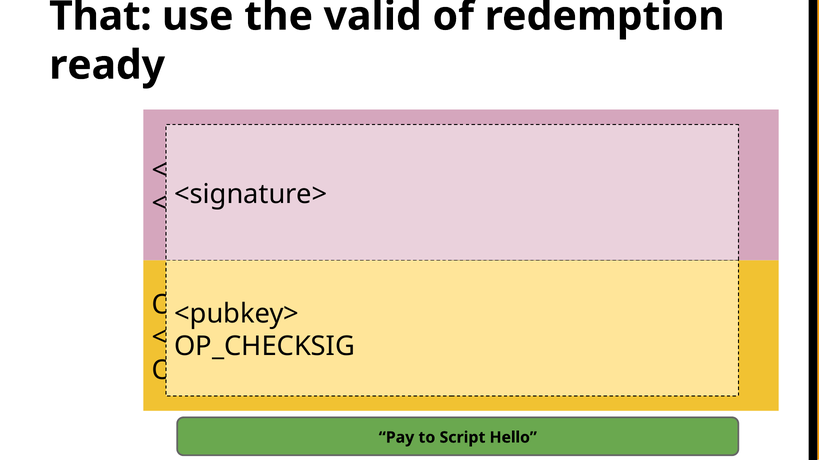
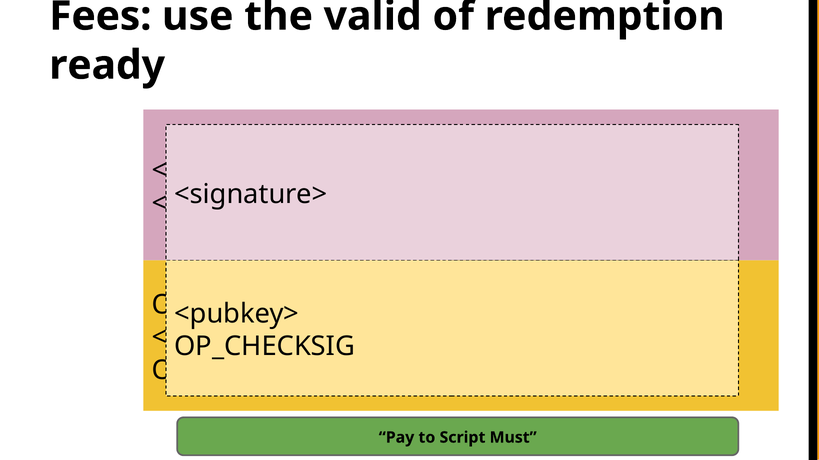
That: That -> Fees
Hello: Hello -> Must
